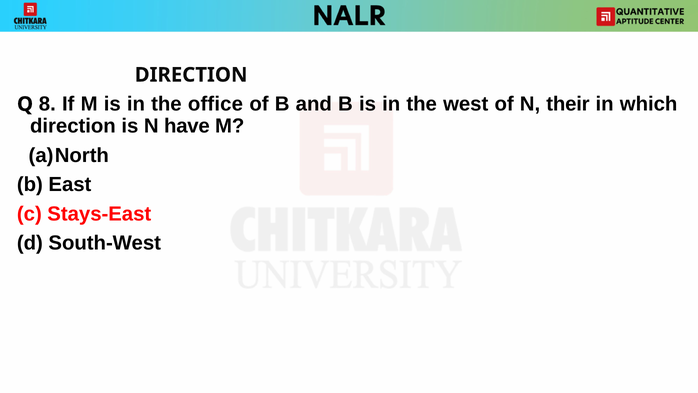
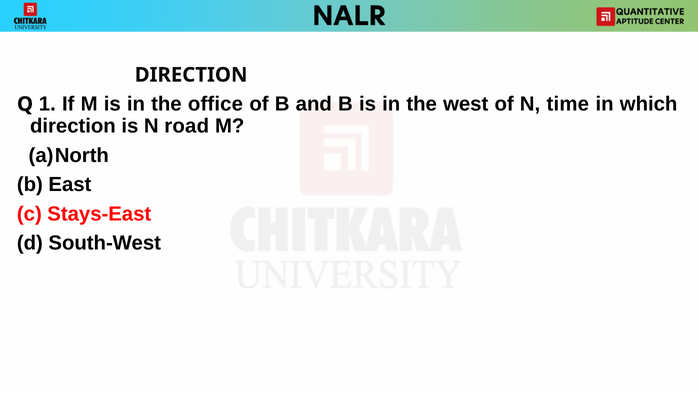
8: 8 -> 1
their: their -> time
have: have -> road
